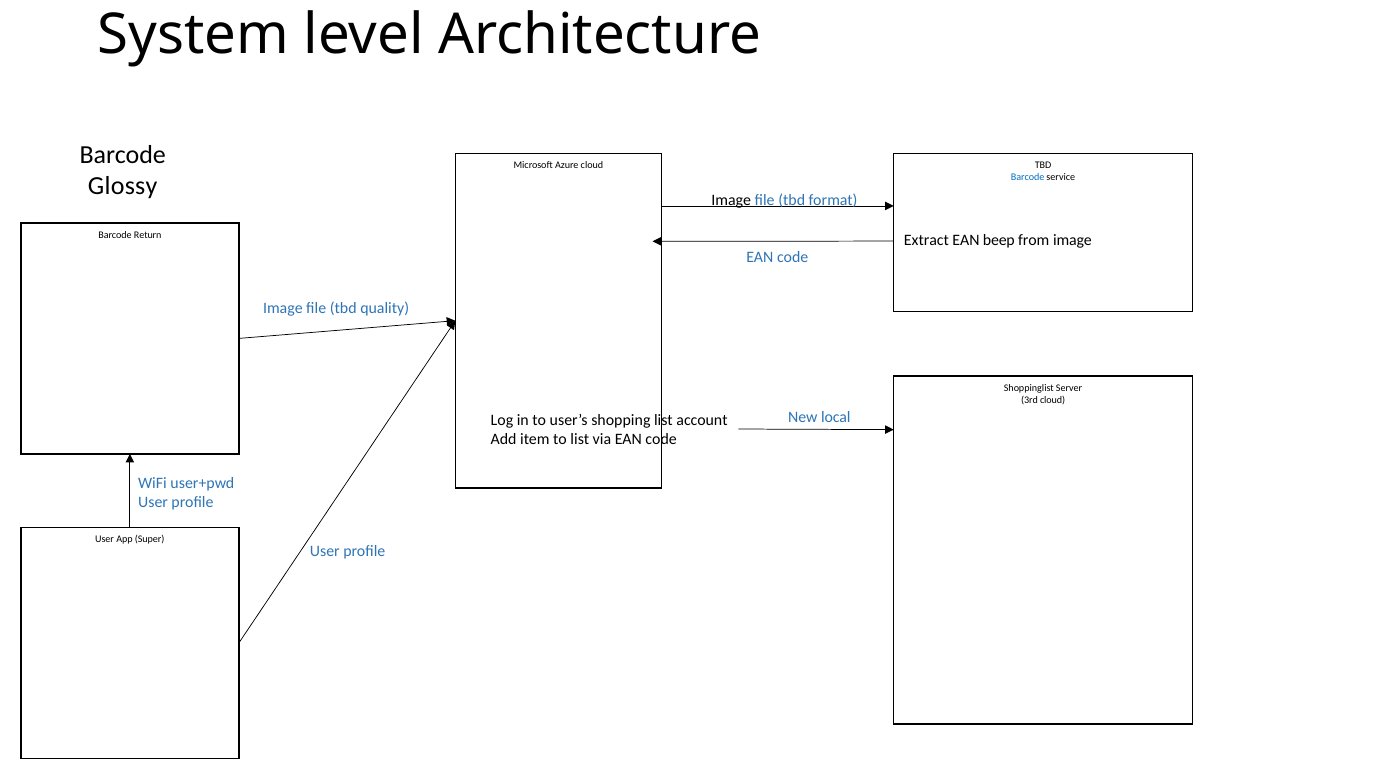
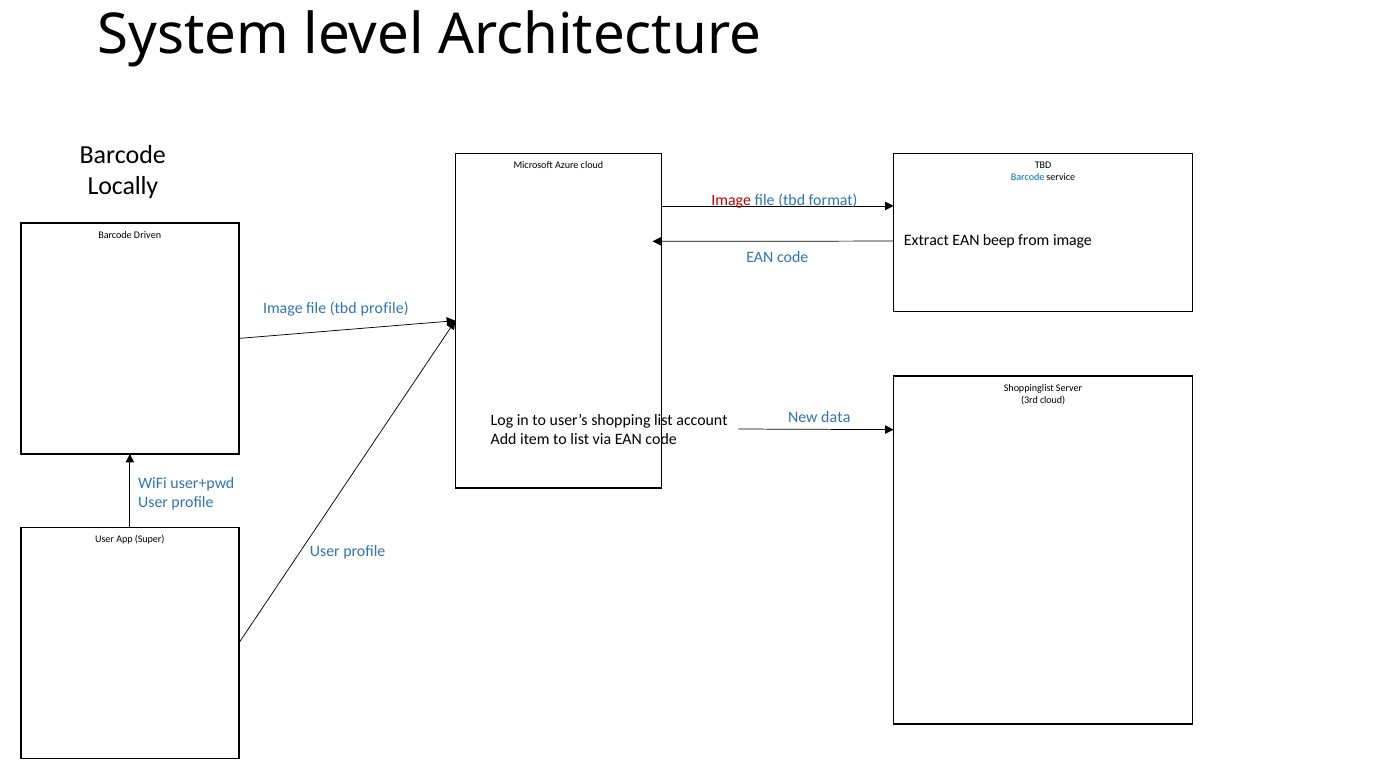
Glossy: Glossy -> Locally
Image at (731, 200) colour: black -> red
Return: Return -> Driven
tbd quality: quality -> profile
local: local -> data
